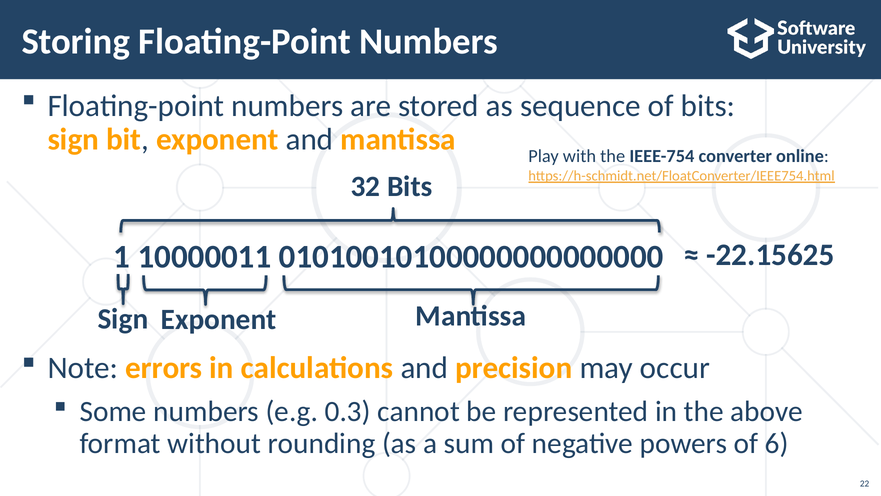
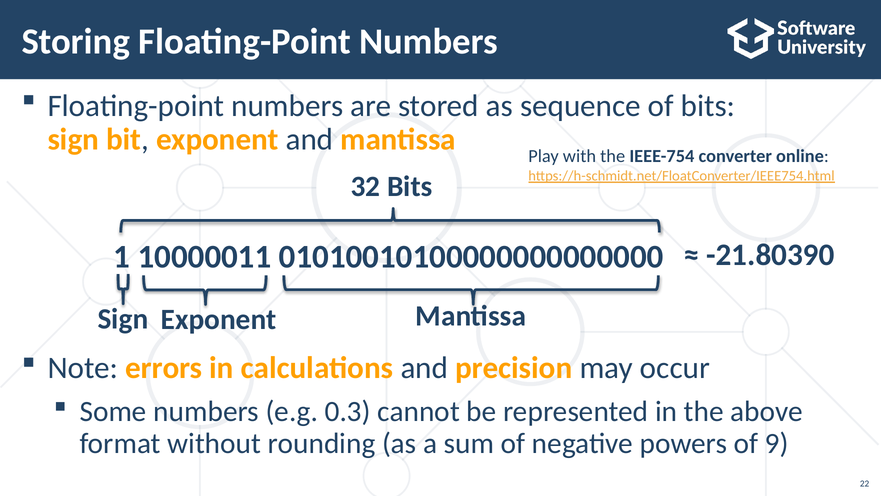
-22.15625: -22.15625 -> -21.80390
6: 6 -> 9
